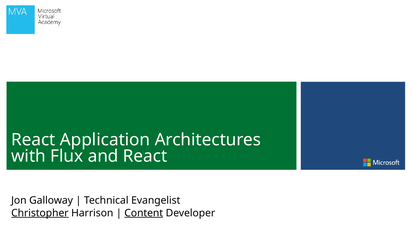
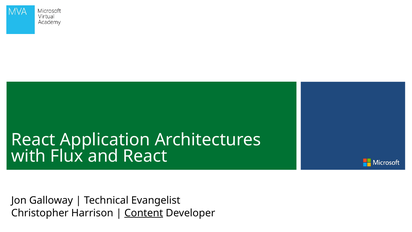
Christopher underline: present -> none
